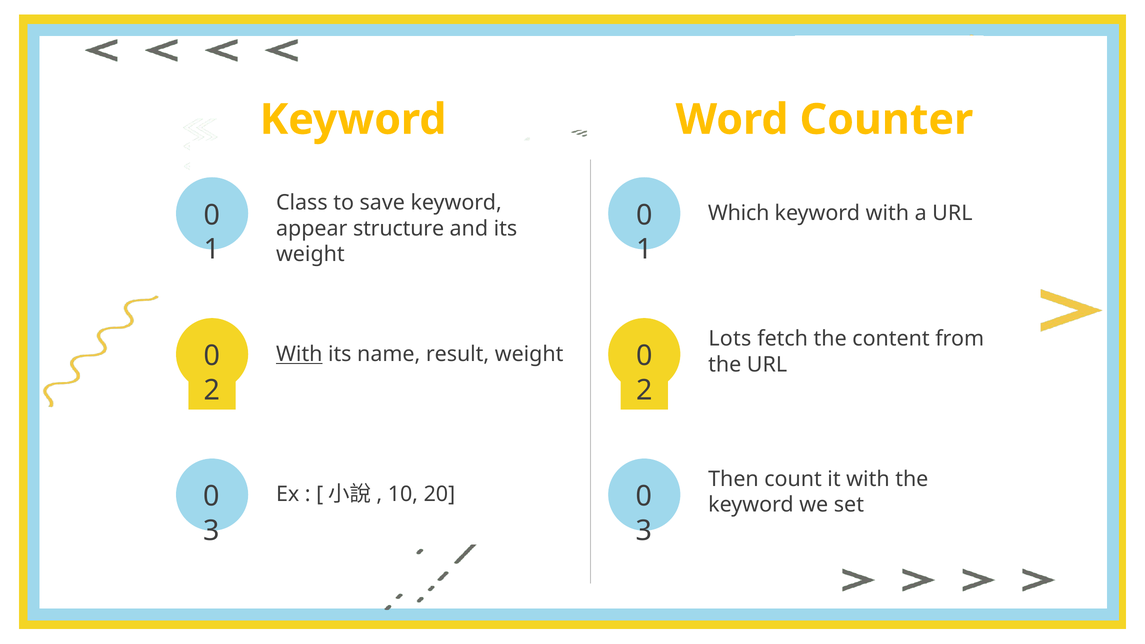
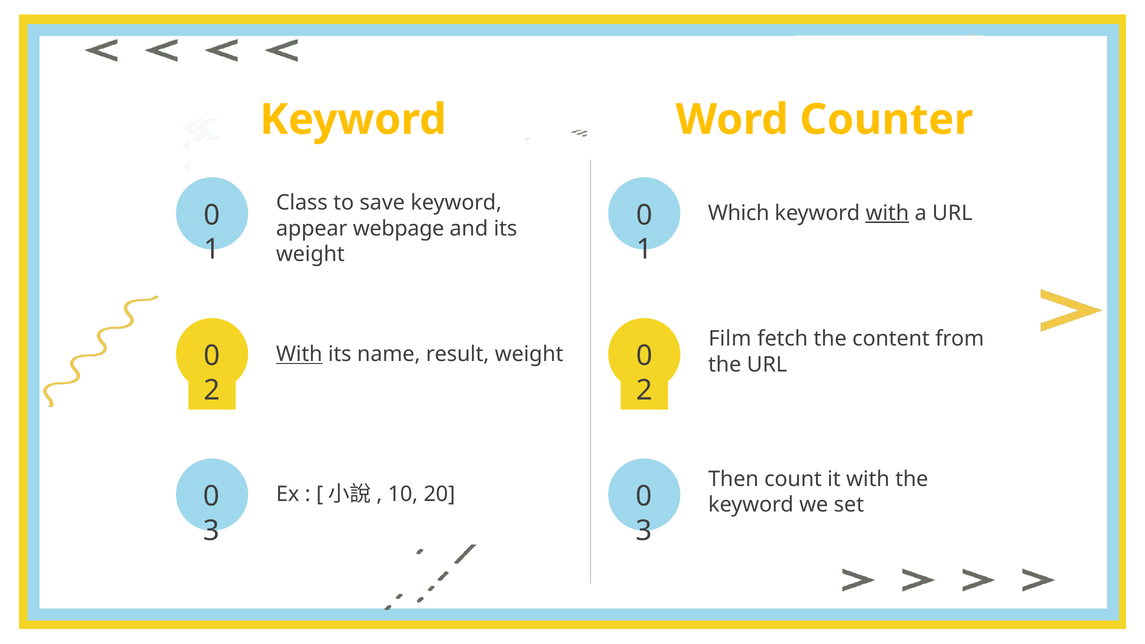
with at (887, 213) underline: none -> present
structure: structure -> webpage
Lots: Lots -> Film
